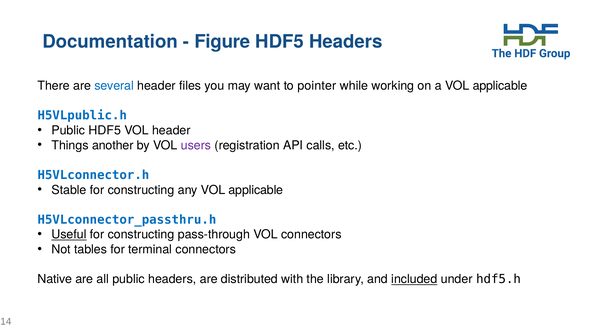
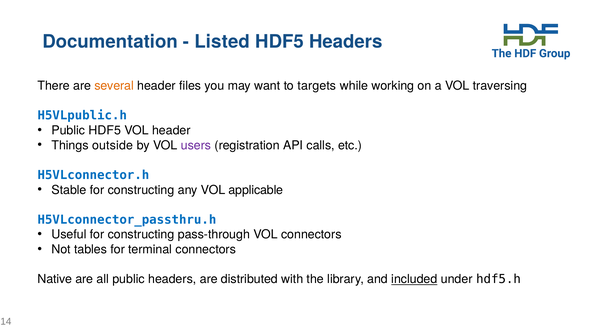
Figure: Figure -> Listed
several colour: blue -> orange
pointer: pointer -> targets
a VOL applicable: applicable -> traversing
another: another -> outside
Useful underline: present -> none
